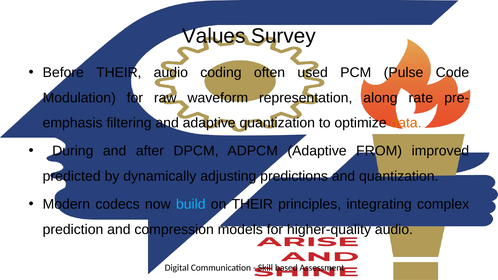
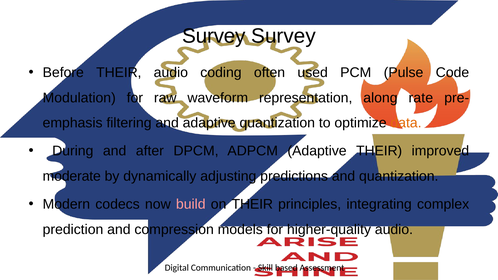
Values at (214, 36): Values -> Survey
Adaptive FROM: FROM -> THEIR
predicted: predicted -> moderate
build colour: light blue -> pink
